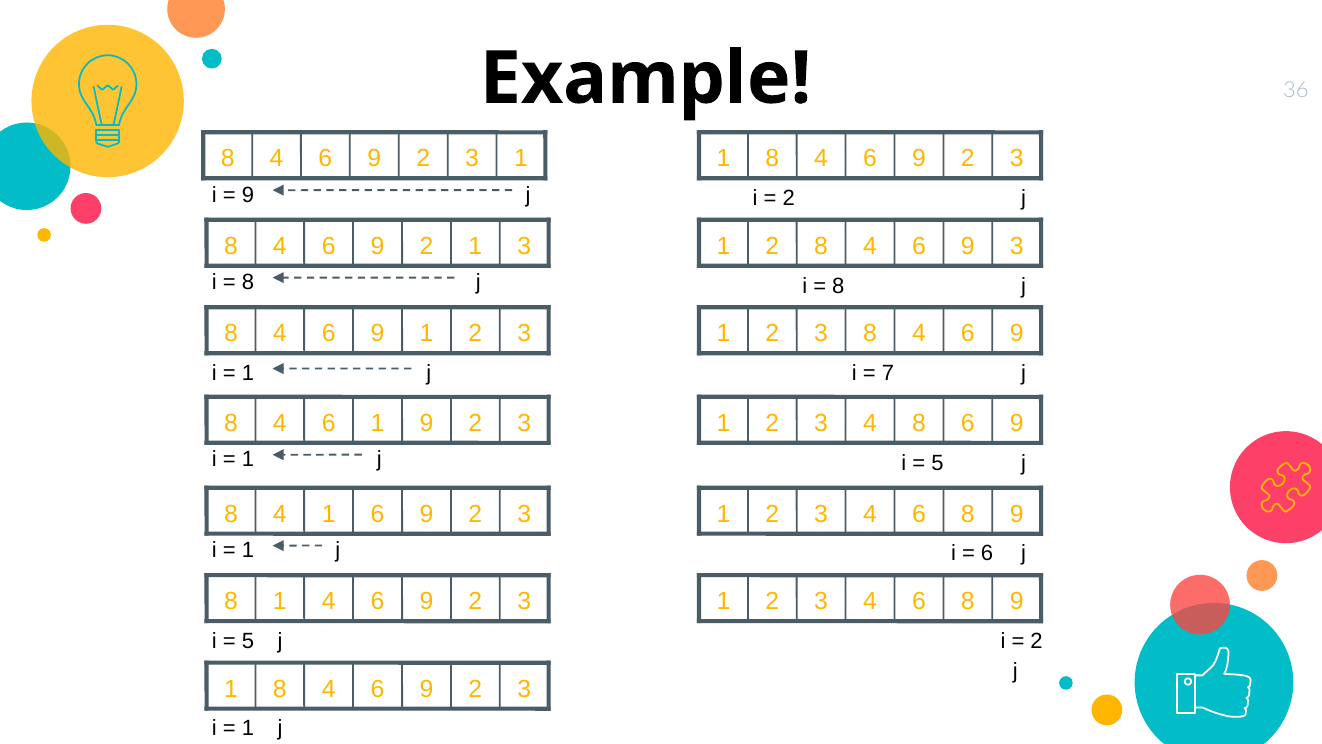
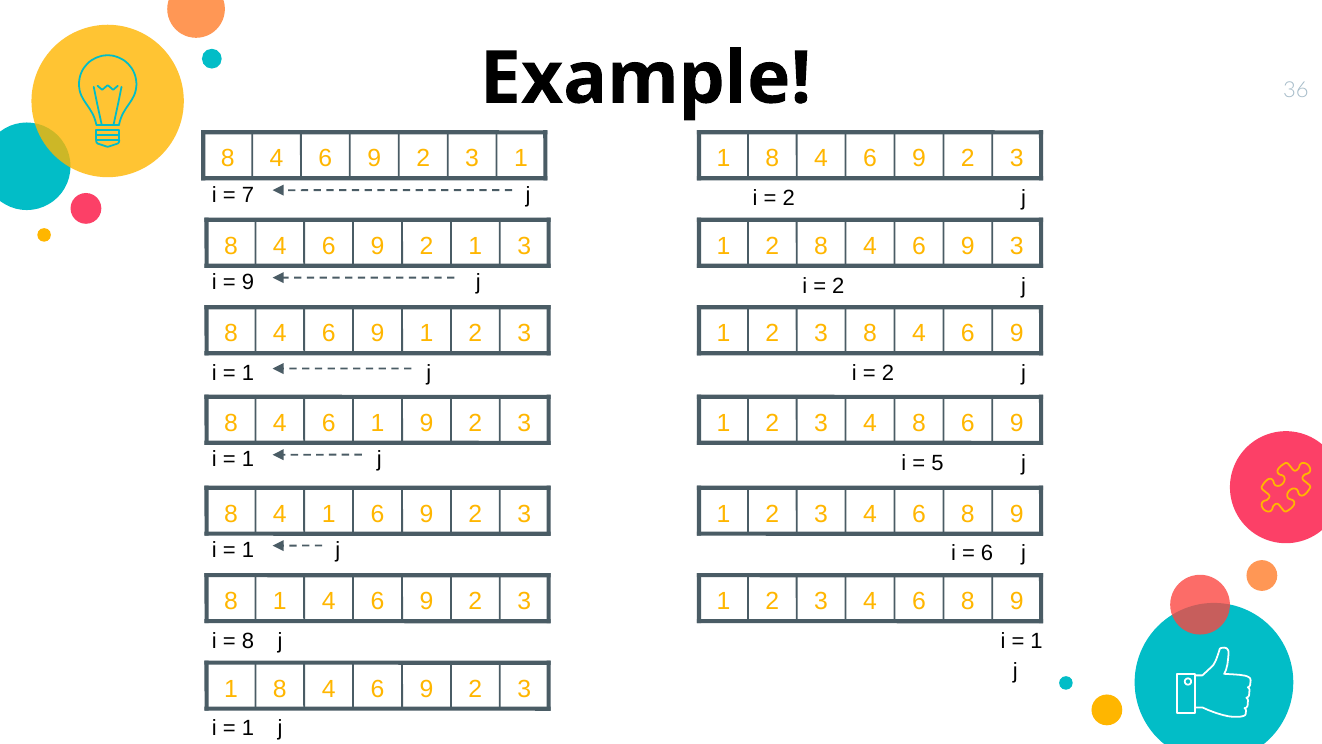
9 at (248, 195): 9 -> 7
8 at (248, 282): 8 -> 9
8 at (838, 286): 8 -> 2
7 at (888, 373): 7 -> 2
5 at (248, 641): 5 -> 8
2 at (1037, 641): 2 -> 1
